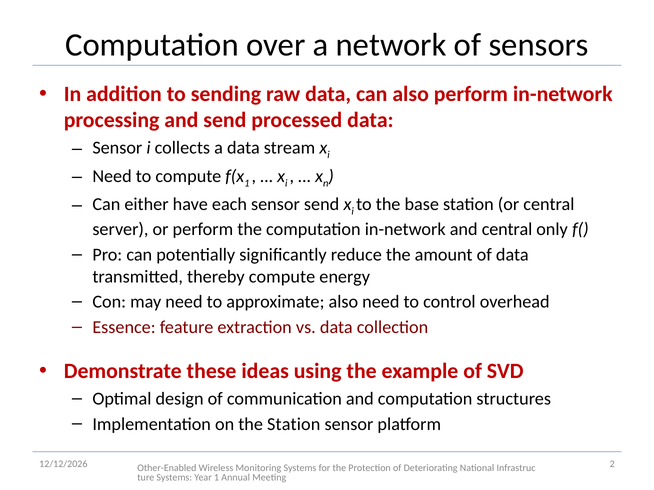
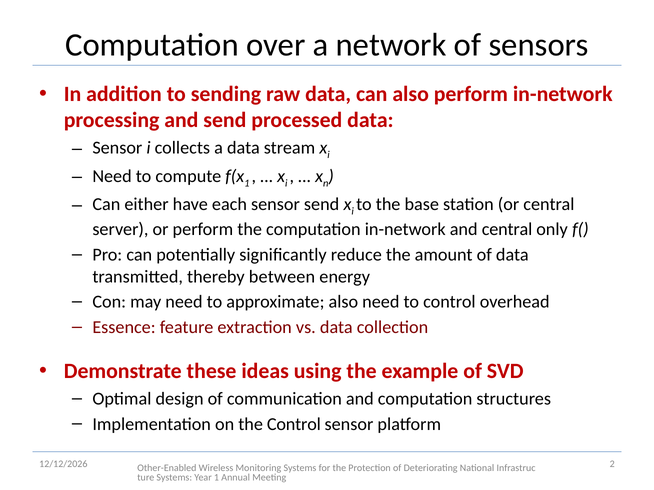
thereby compute: compute -> between
the Station: Station -> Control
